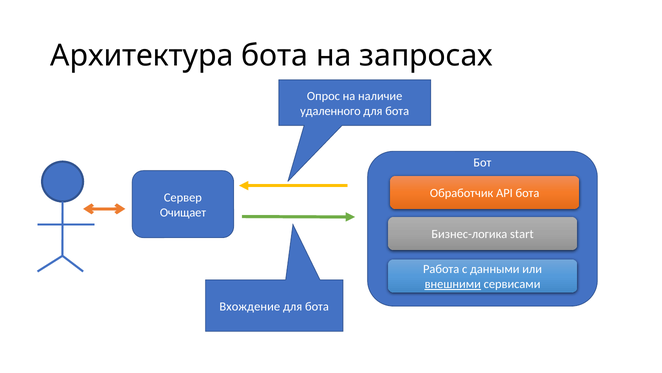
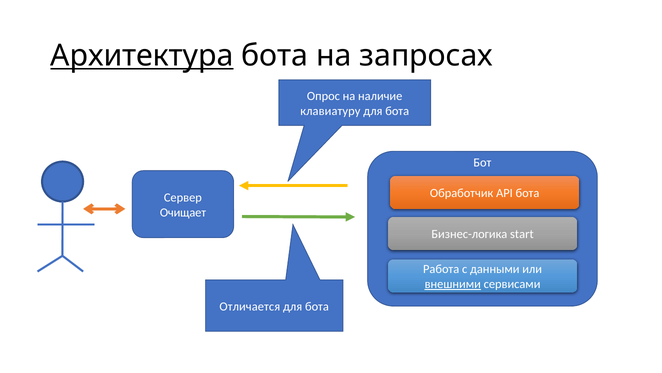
Архитектура underline: none -> present
удаленного: удаленного -> клавиатуру
Вхождение: Вхождение -> Отличается
